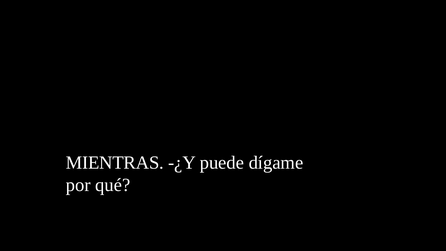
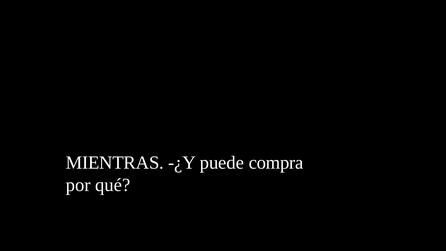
dígame: dígame -> compra
